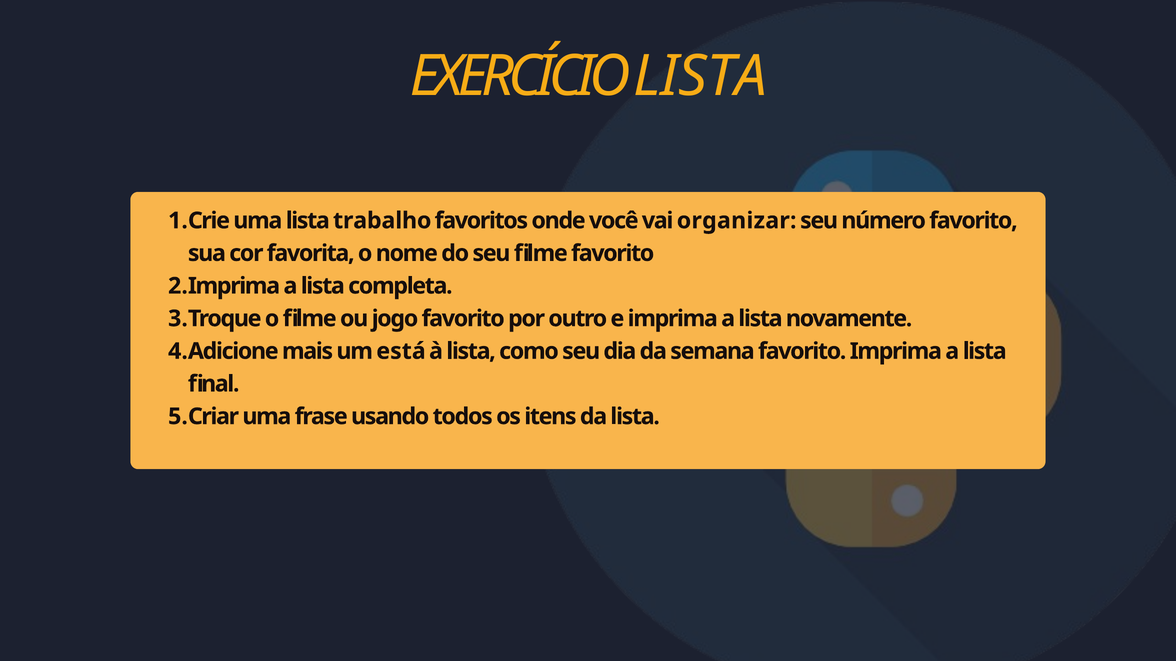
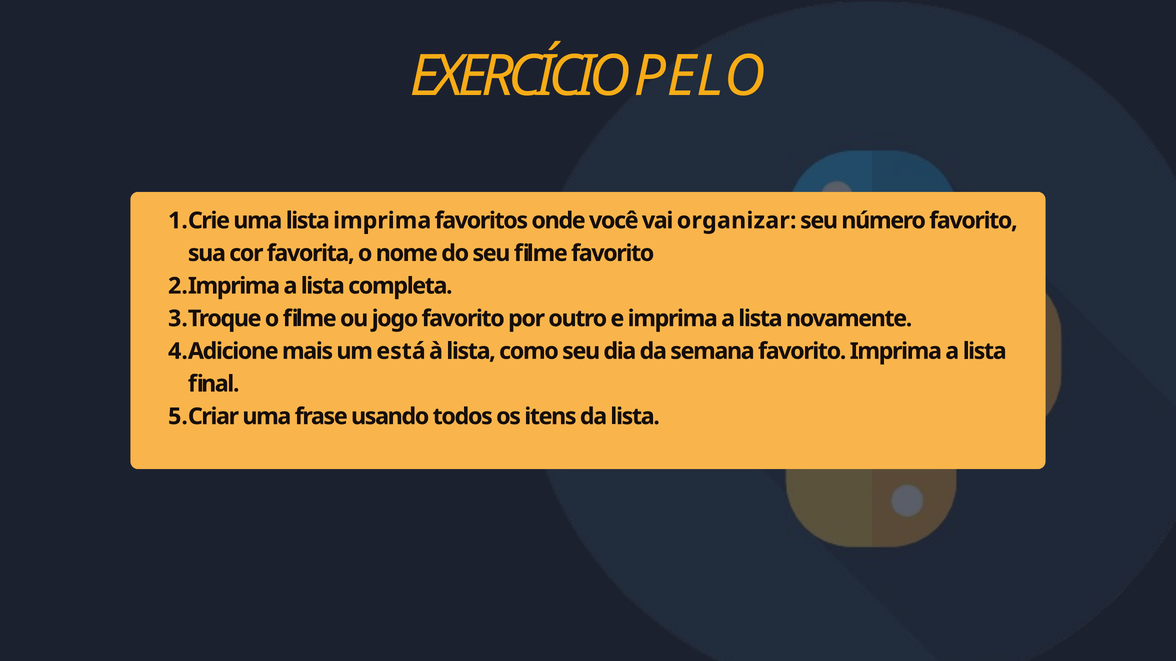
EXERCÍCIO LISTA: LISTA -> PELO
lista trabalho: trabalho -> imprima
